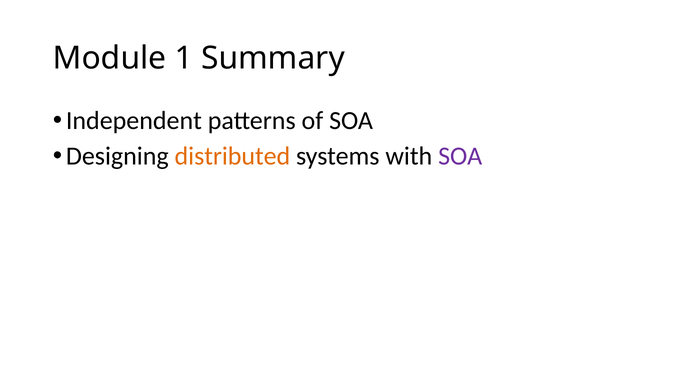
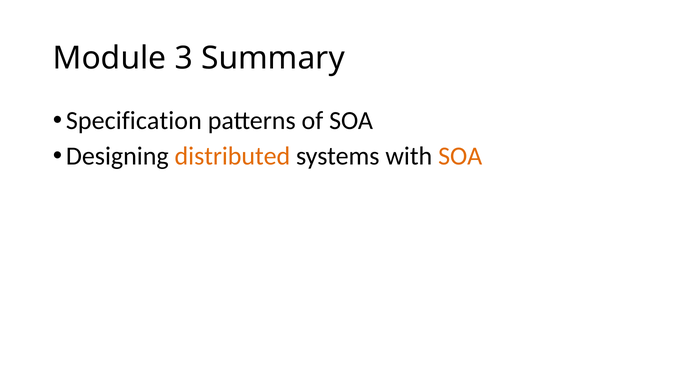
1: 1 -> 3
Independent: Independent -> Specification
SOA at (460, 156) colour: purple -> orange
